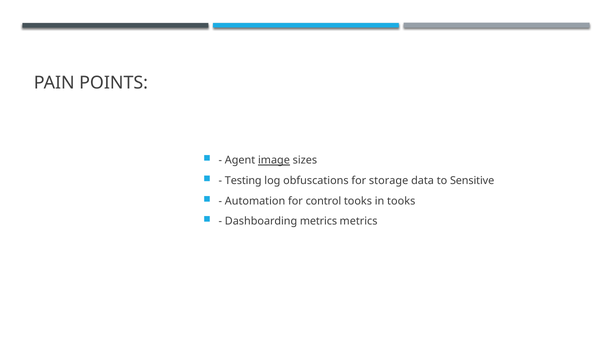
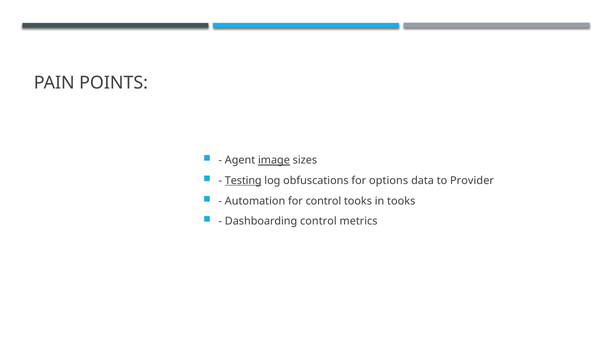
Testing underline: none -> present
storage: storage -> options
Sensitive: Sensitive -> Provider
Dashboarding metrics: metrics -> control
